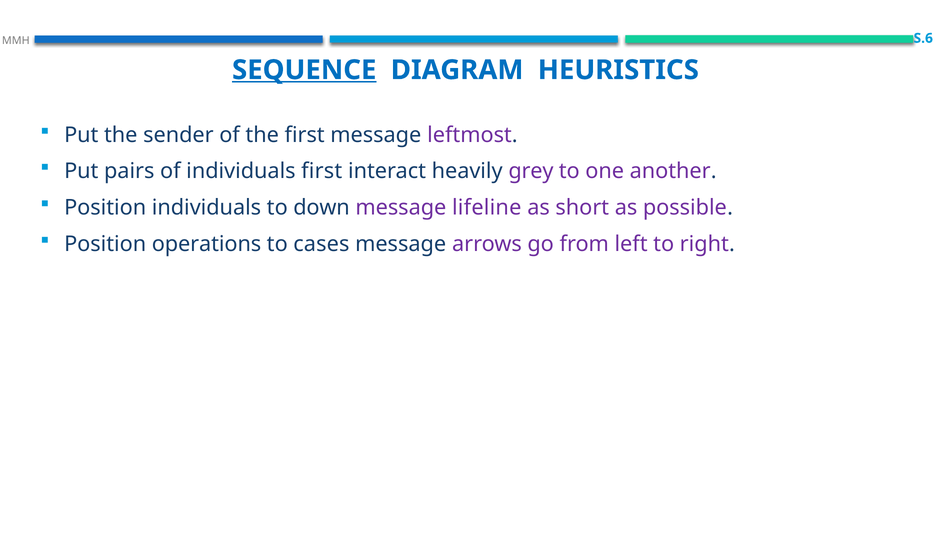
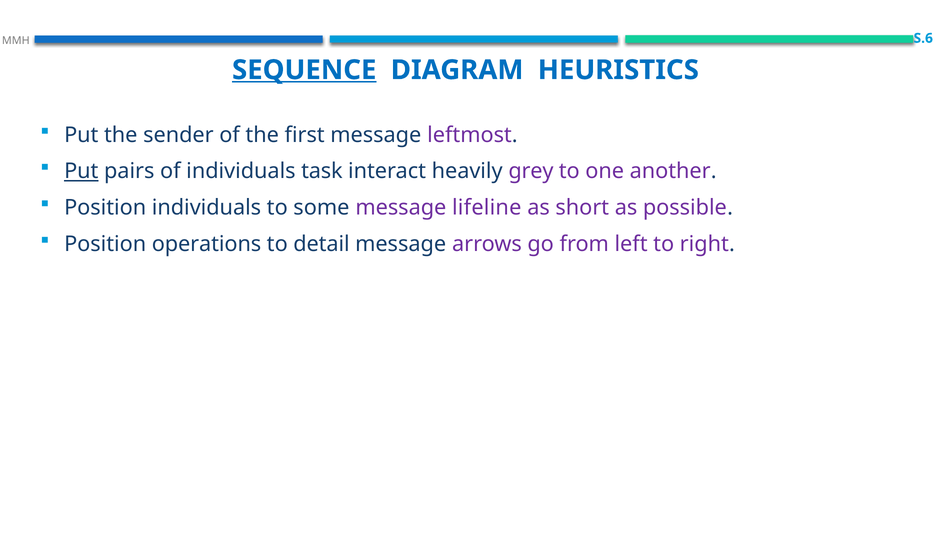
Put at (81, 171) underline: none -> present
individuals first: first -> task
down: down -> some
cases: cases -> detail
